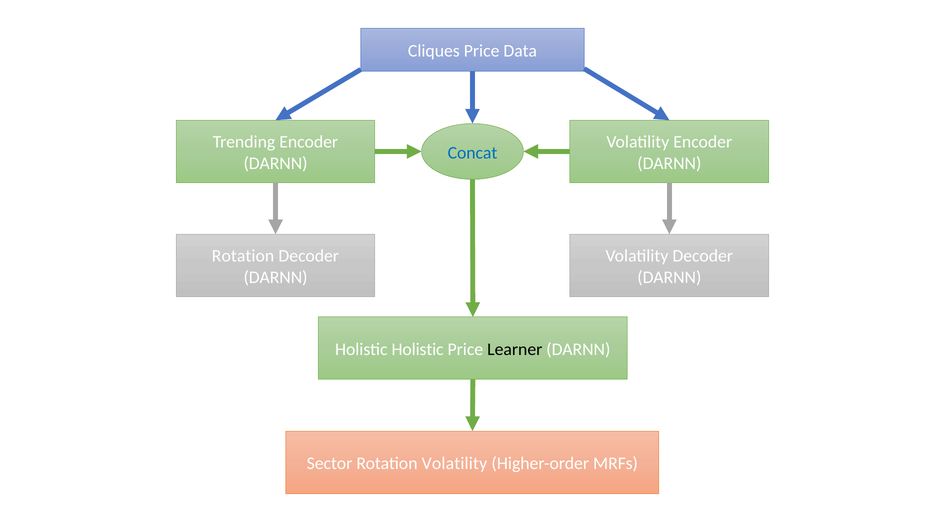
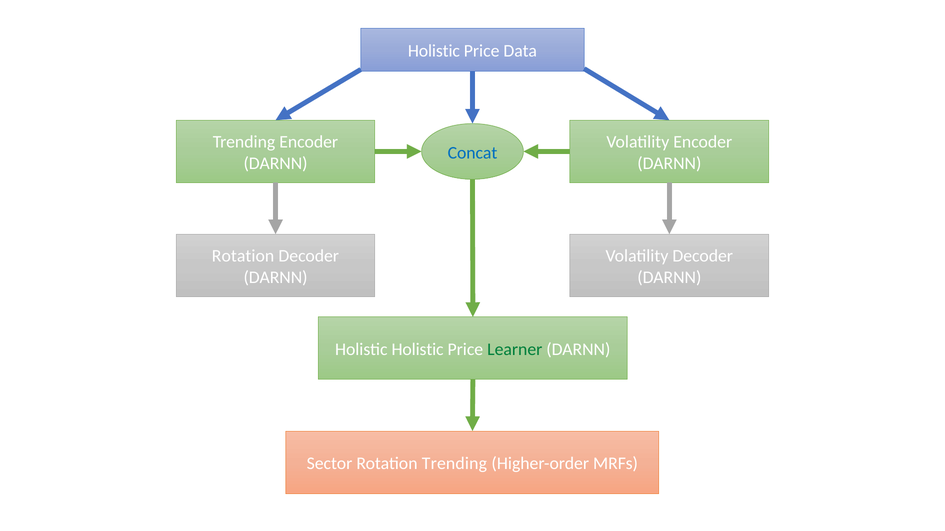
Cliques at (434, 51): Cliques -> Holistic
Learner colour: black -> green
Rotation Volatility: Volatility -> Trending
